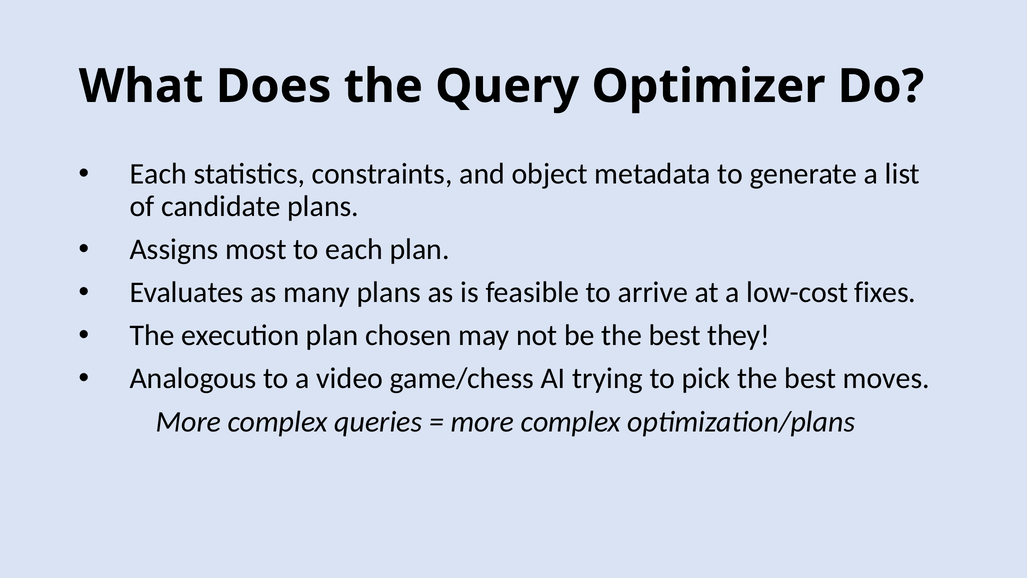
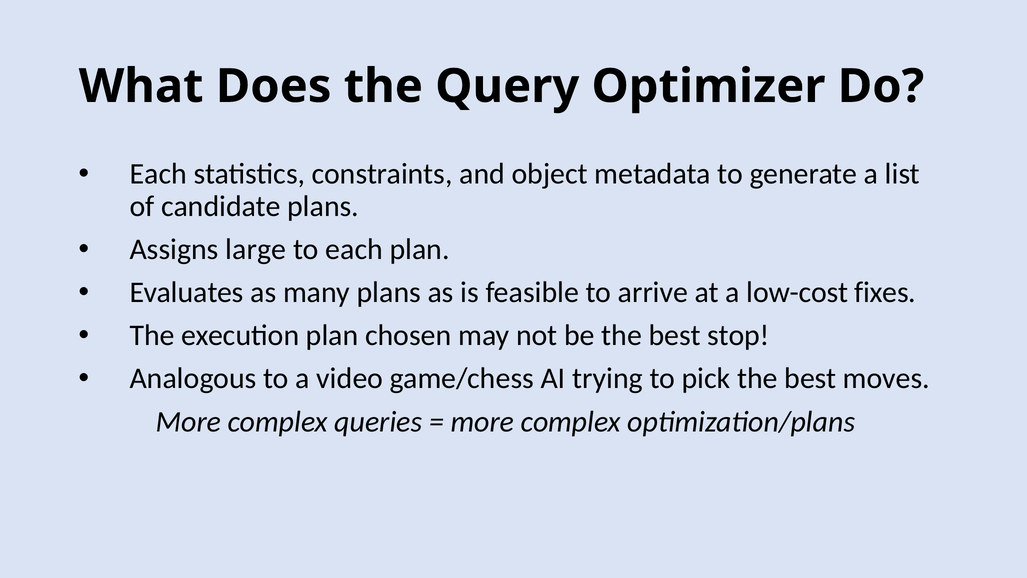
most: most -> large
they: they -> stop
